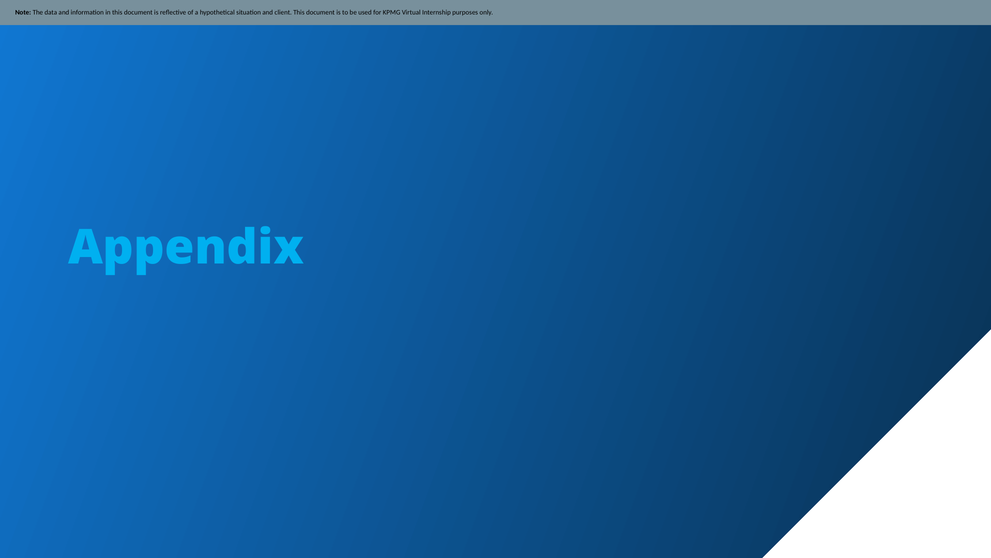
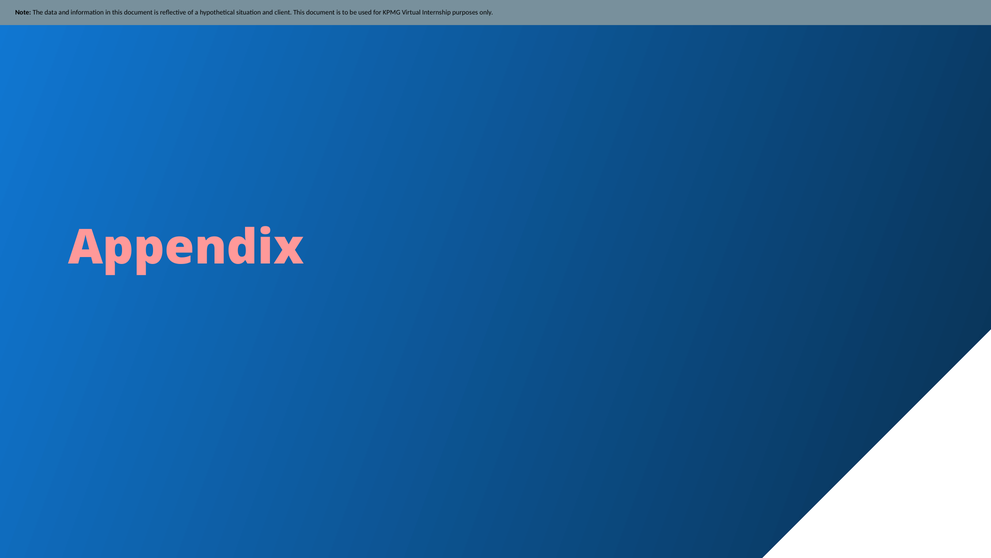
Appendix colour: light blue -> pink
